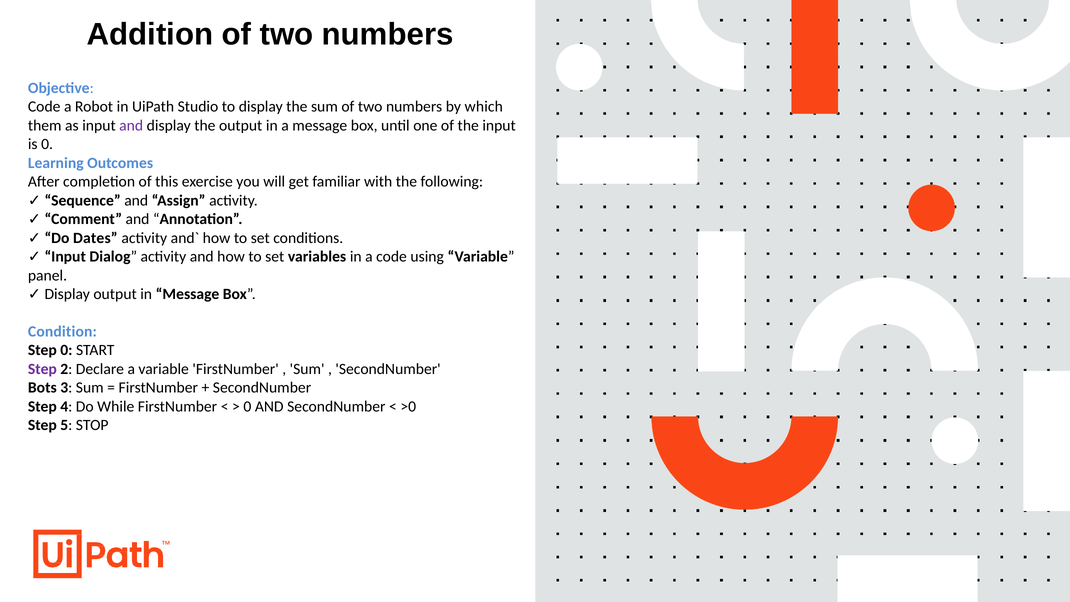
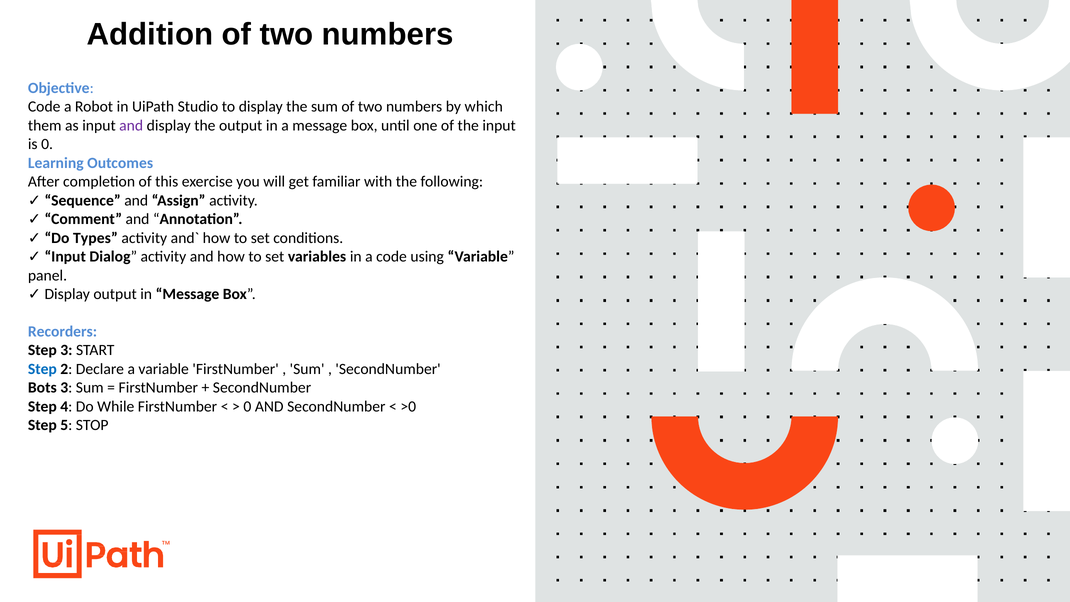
Dates: Dates -> Types
Condition: Condition -> Recorders
Step 0: 0 -> 3
Step at (42, 369) colour: purple -> blue
